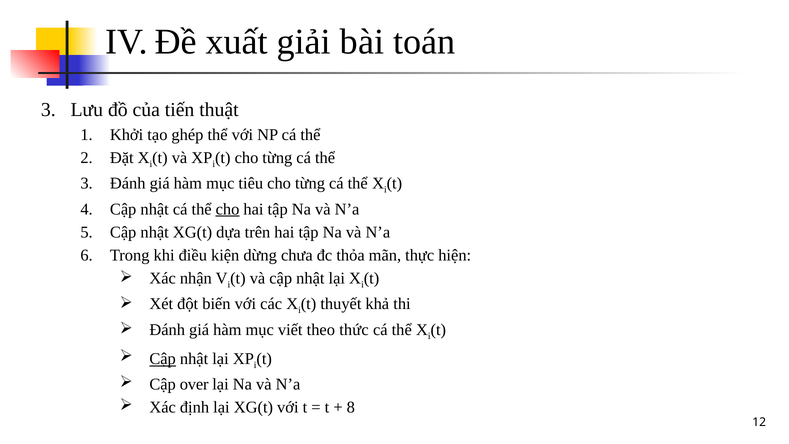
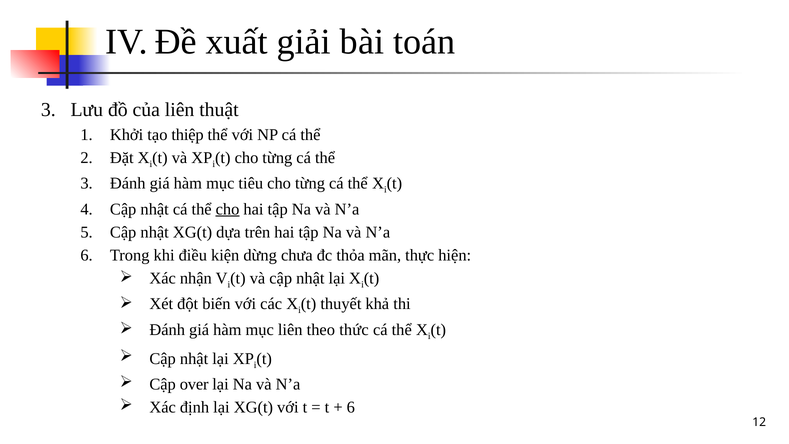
của tiến: tiến -> liên
ghép: ghép -> thiệp
mục viết: viết -> liên
Cập at (163, 359) underline: present -> none
8 at (351, 407): 8 -> 6
